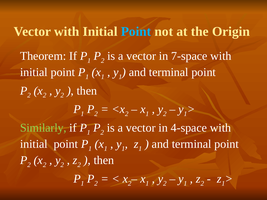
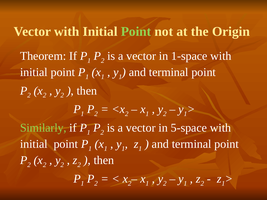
Point at (136, 32) colour: light blue -> light green
7-space: 7-space -> 1-space
4-space: 4-space -> 5-space
